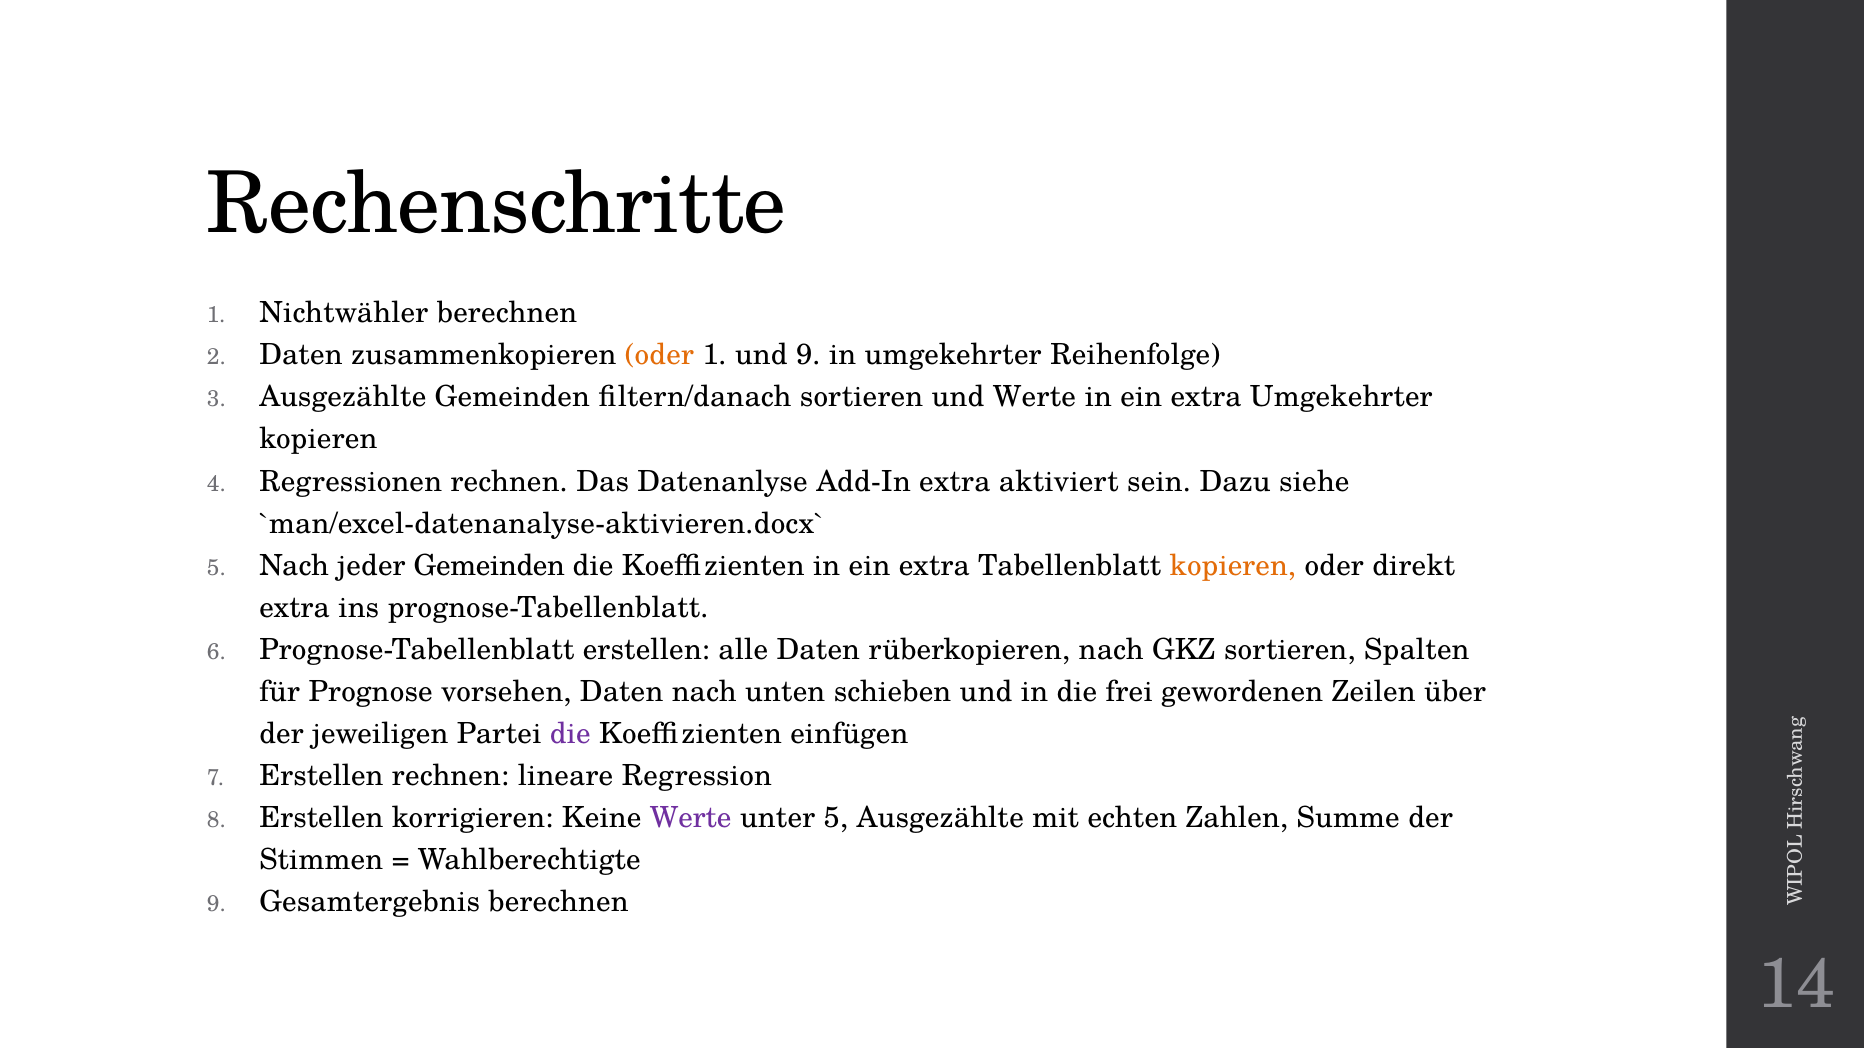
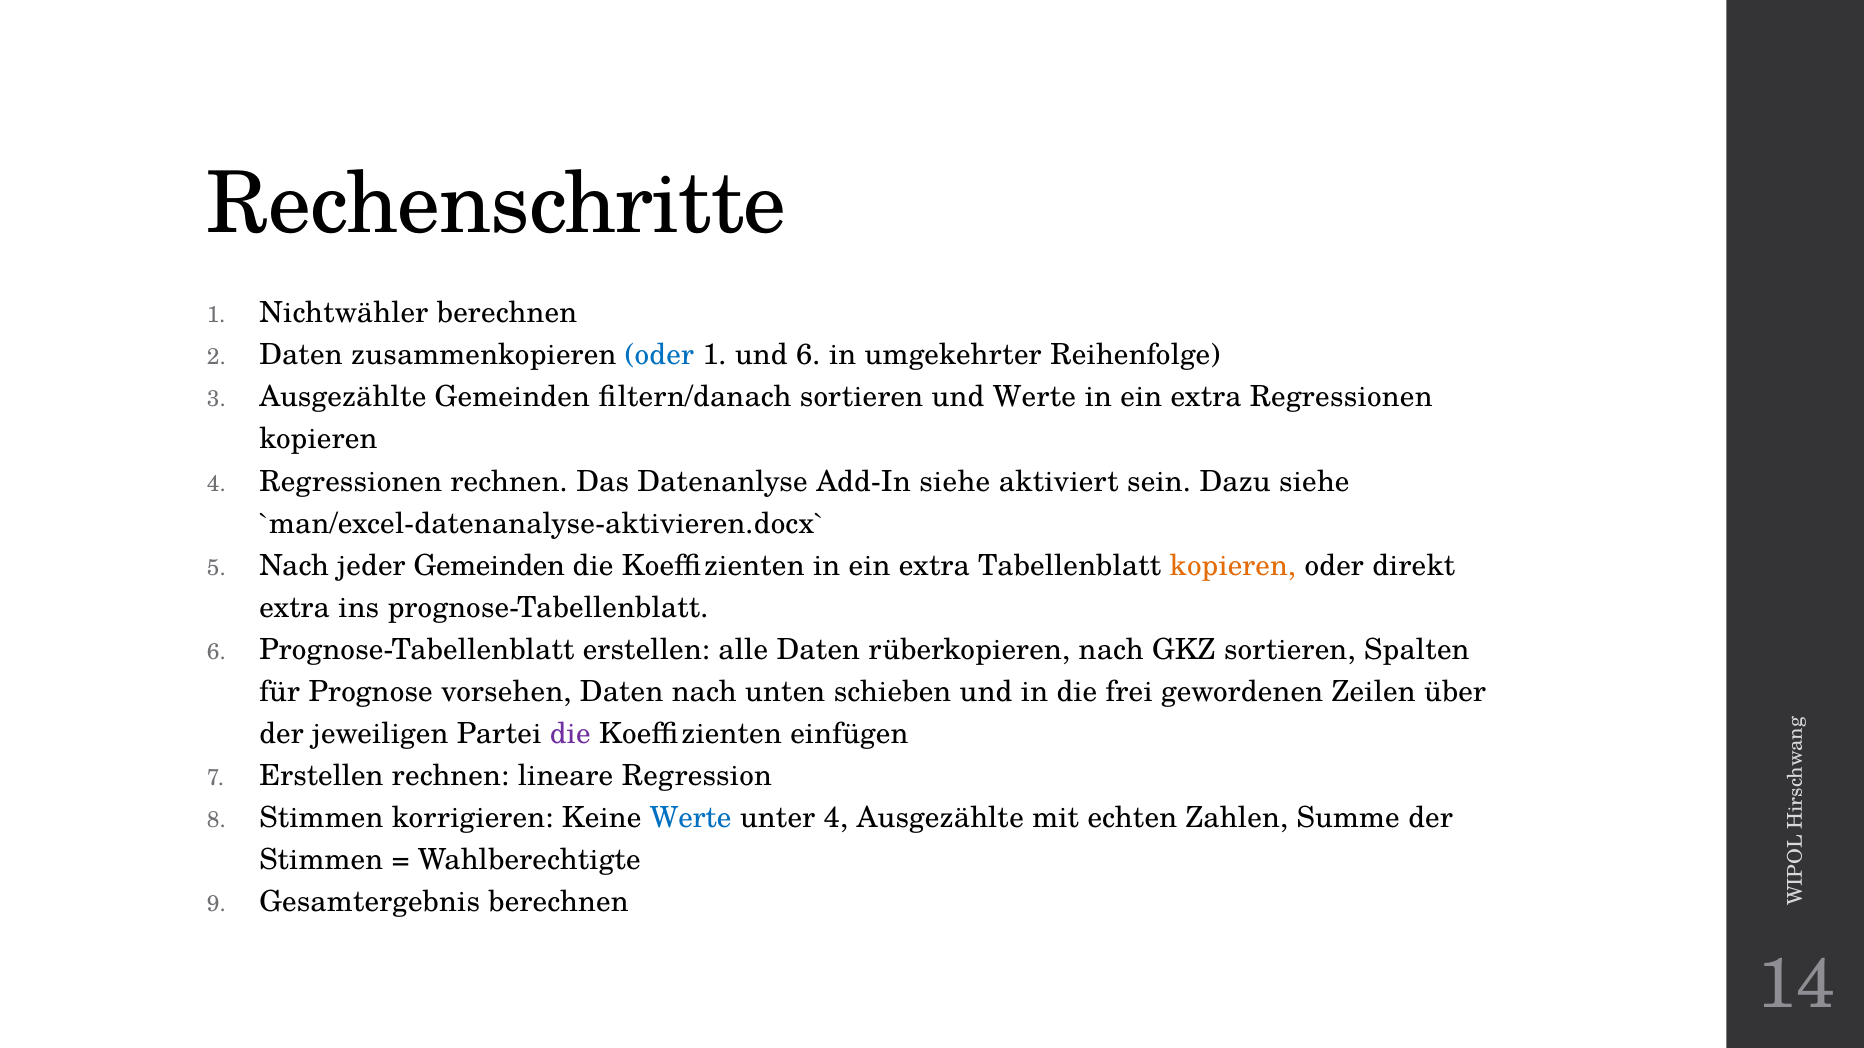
oder at (659, 355) colour: orange -> blue
und 9: 9 -> 6
extra Umgekehrter: Umgekehrter -> Regressionen
Add-In extra: extra -> siehe
Erstellen at (321, 819): Erstellen -> Stimmen
Werte at (691, 819) colour: purple -> blue
unter 5: 5 -> 4
